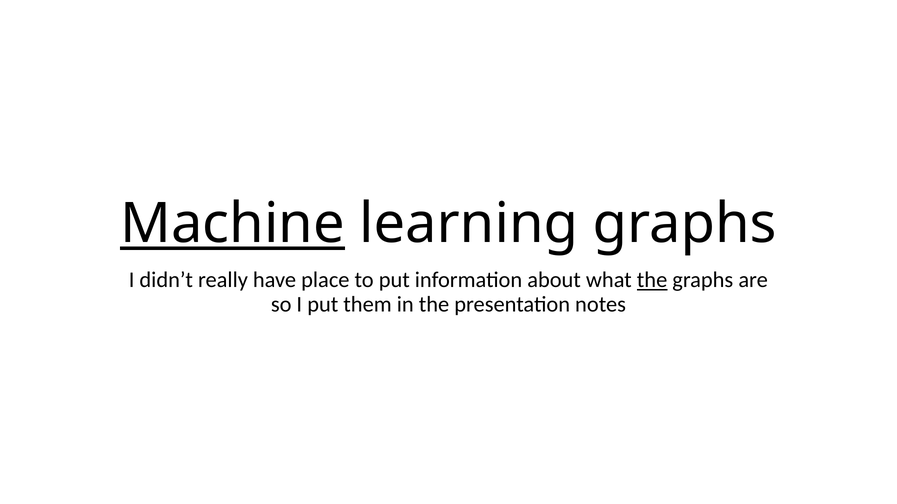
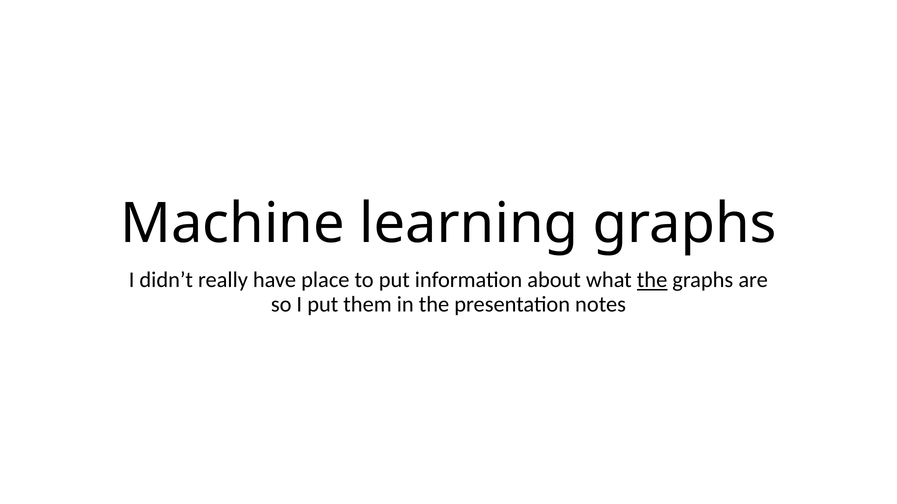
Machine underline: present -> none
